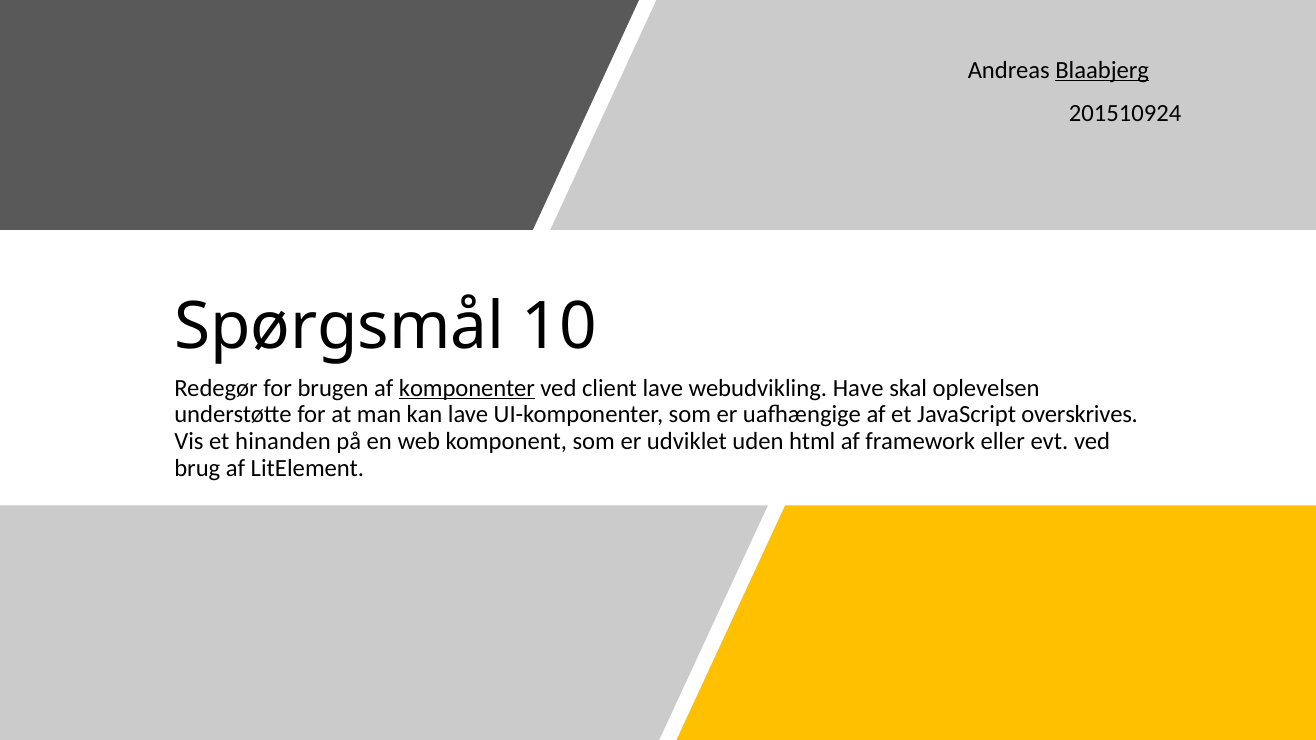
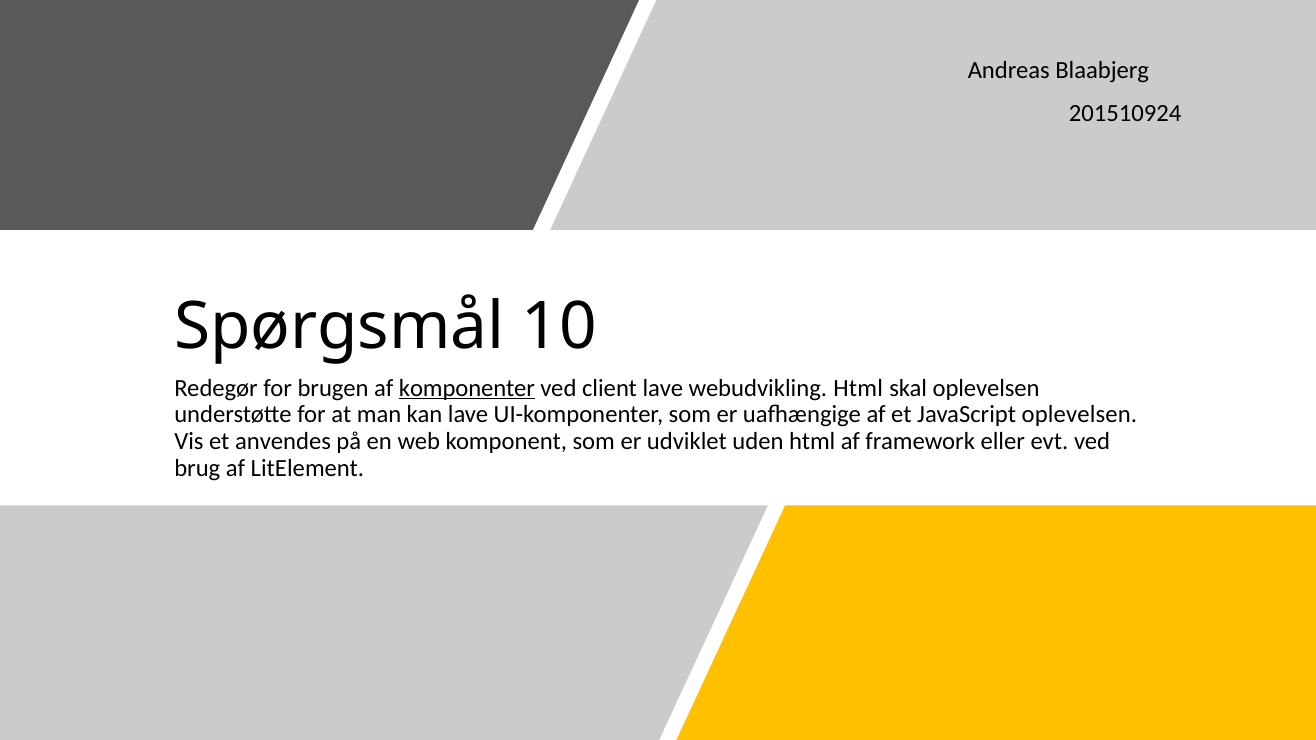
Blaabjerg underline: present -> none
webudvikling Have: Have -> Html
JavaScript overskrives: overskrives -> oplevelsen
hinanden: hinanden -> anvendes
